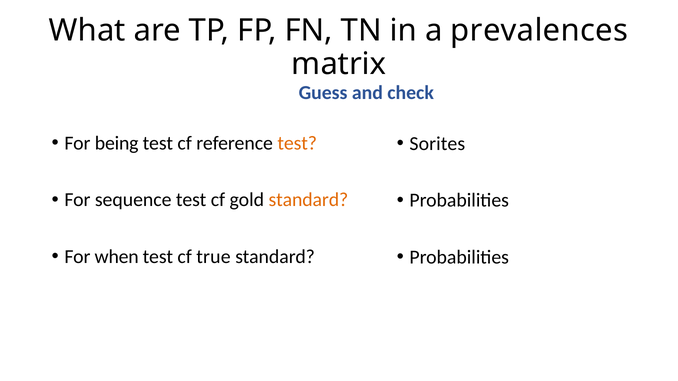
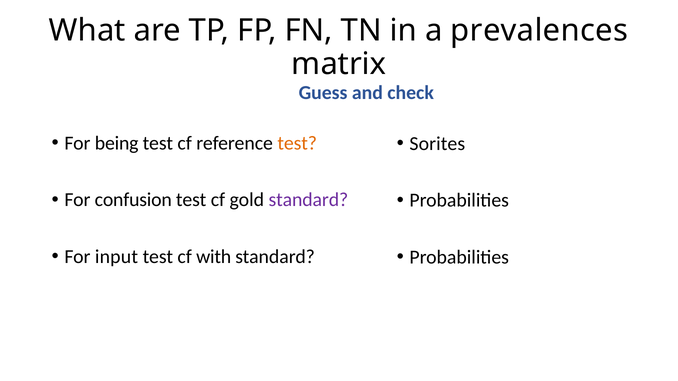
sequence: sequence -> confusion
standard at (308, 200) colour: orange -> purple
when: when -> input
true: true -> with
